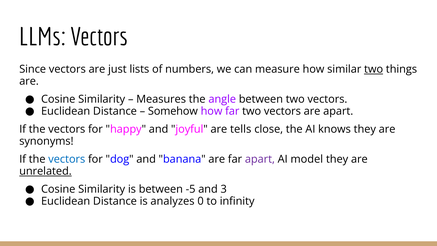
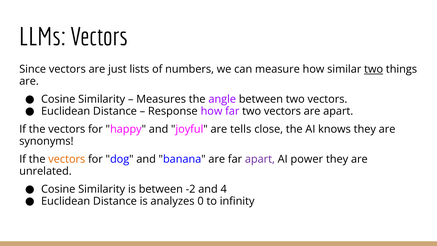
Somehow: Somehow -> Response
vectors at (67, 159) colour: blue -> orange
model: model -> power
unrelated underline: present -> none
-5: -5 -> -2
3: 3 -> 4
